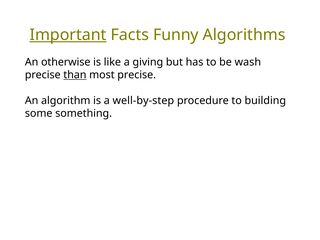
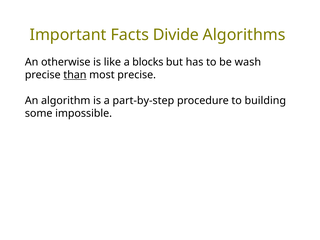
Important underline: present -> none
Funny: Funny -> Divide
giving: giving -> blocks
well-by-step: well-by-step -> part-by-step
something: something -> impossible
